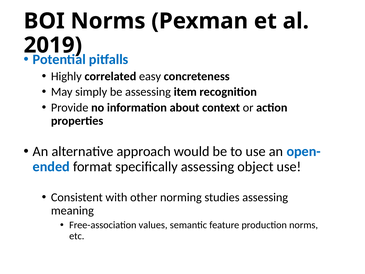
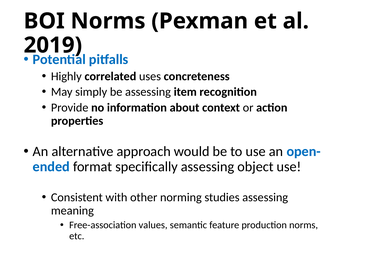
easy: easy -> uses
